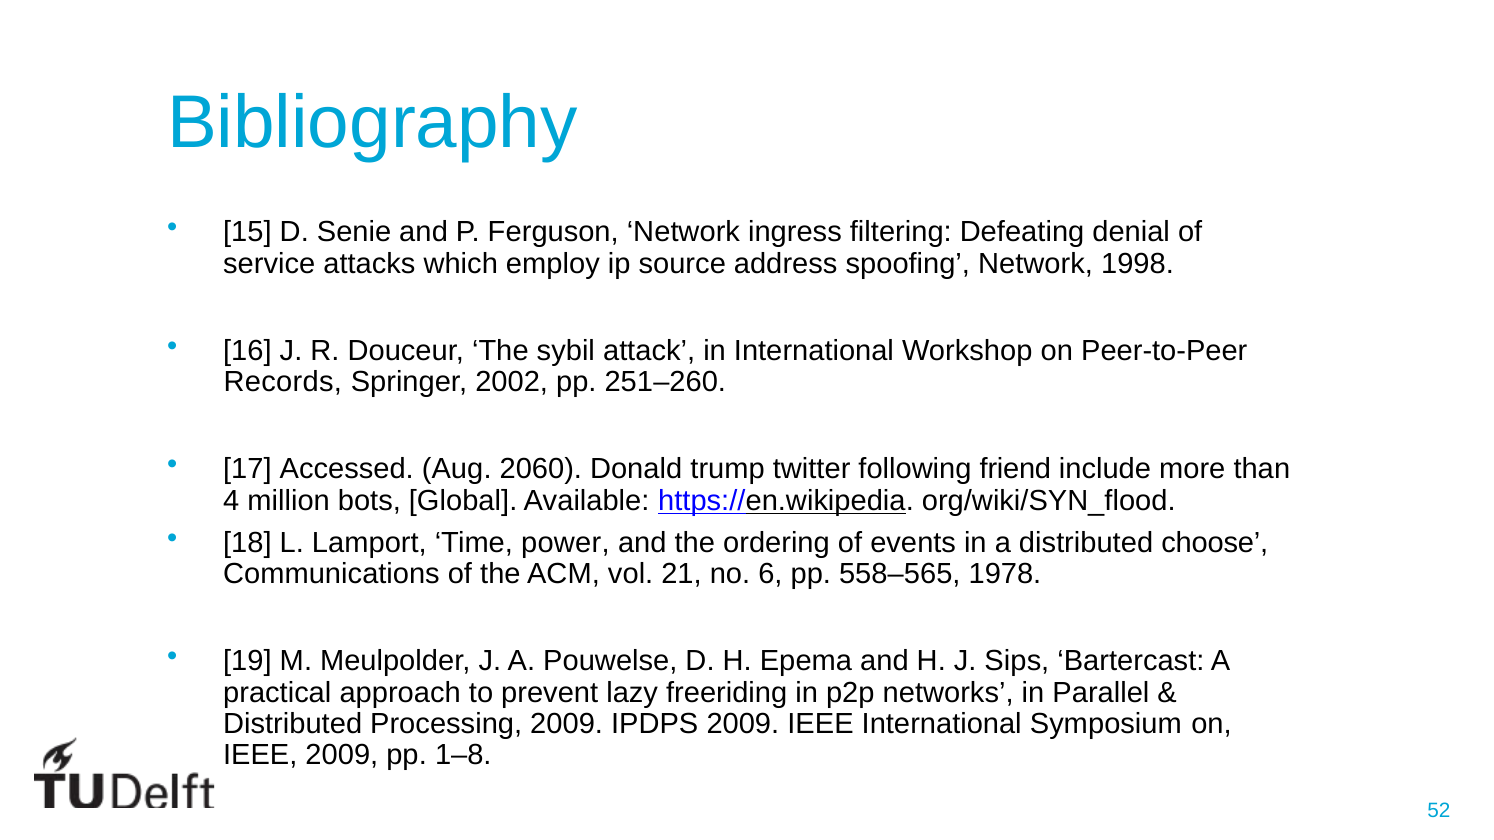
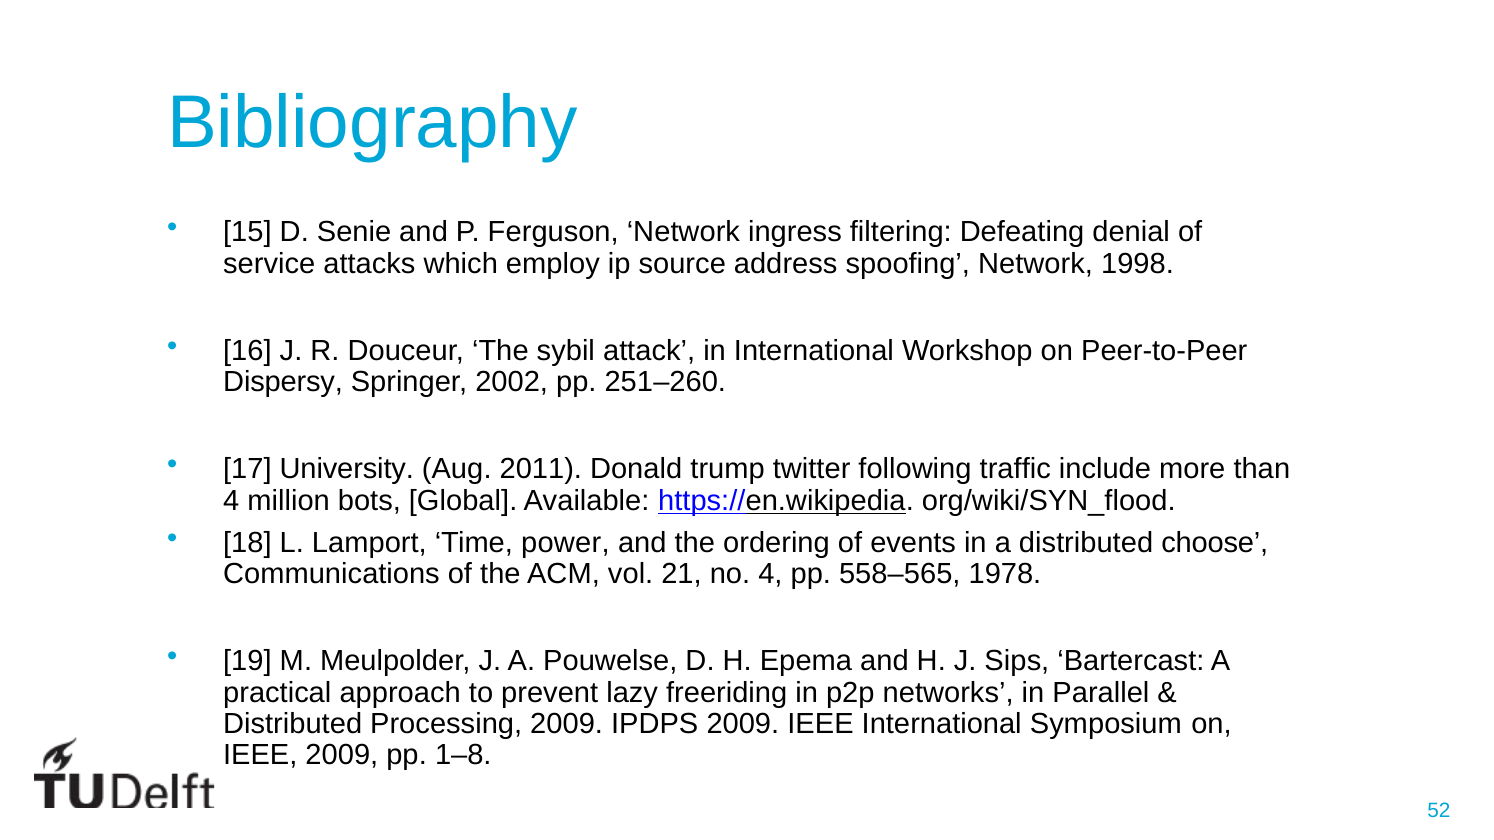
Records: Records -> Dispersy
Accessed: Accessed -> University
2060: 2060 -> 2011
friend: friend -> traffic
no 6: 6 -> 4
